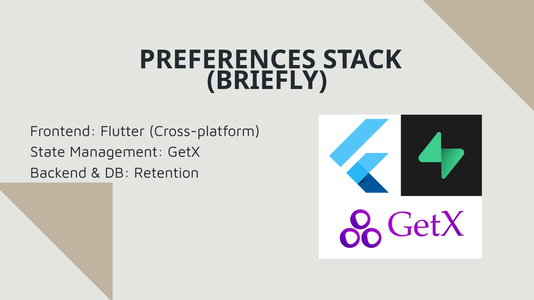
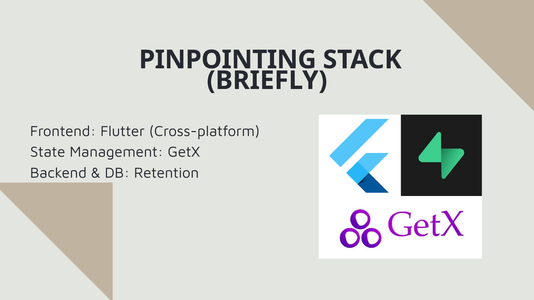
PREFERENCES: PREFERENCES -> PINPOINTING
